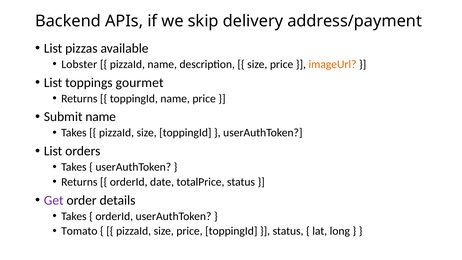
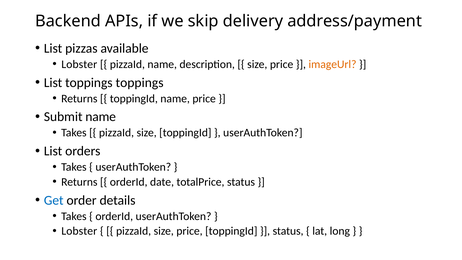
toppings gourmet: gourmet -> toppings
Get colour: purple -> blue
Tomato at (79, 231): Tomato -> Lobster
